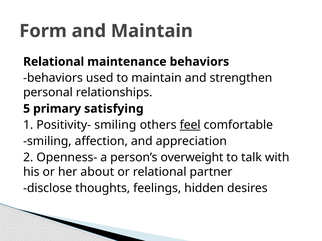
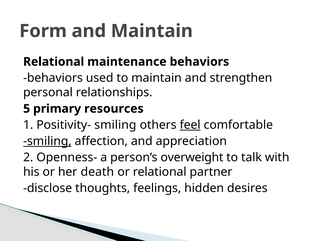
satisfying: satisfying -> resources
smiling at (47, 142) underline: none -> present
about: about -> death
